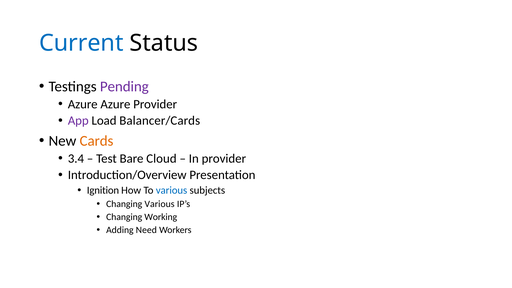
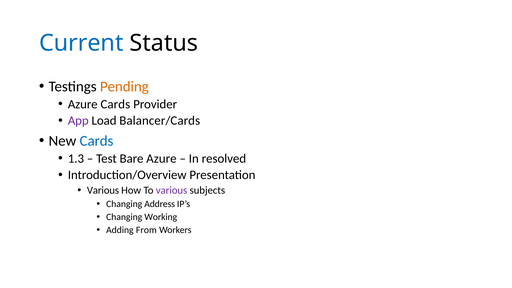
Pending colour: purple -> orange
Azure Azure: Azure -> Cards
Cards at (97, 141) colour: orange -> blue
3.4: 3.4 -> 1.3
Bare Cloud: Cloud -> Azure
In provider: provider -> resolved
Ignition at (103, 190): Ignition -> Various
various at (172, 190) colour: blue -> purple
Changing Various: Various -> Address
Need: Need -> From
